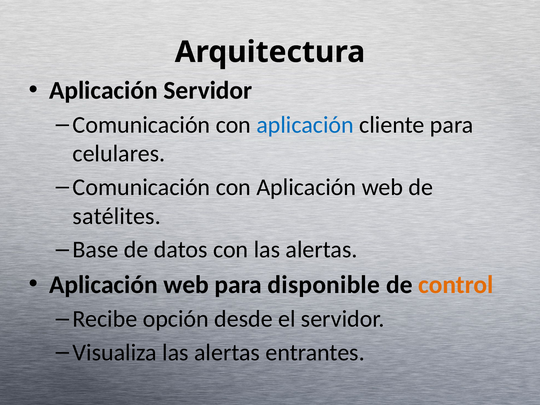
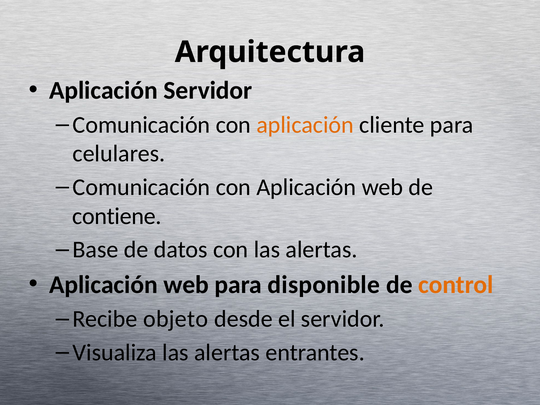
aplicación at (305, 125) colour: blue -> orange
satélites: satélites -> contiene
opción: opción -> objeto
